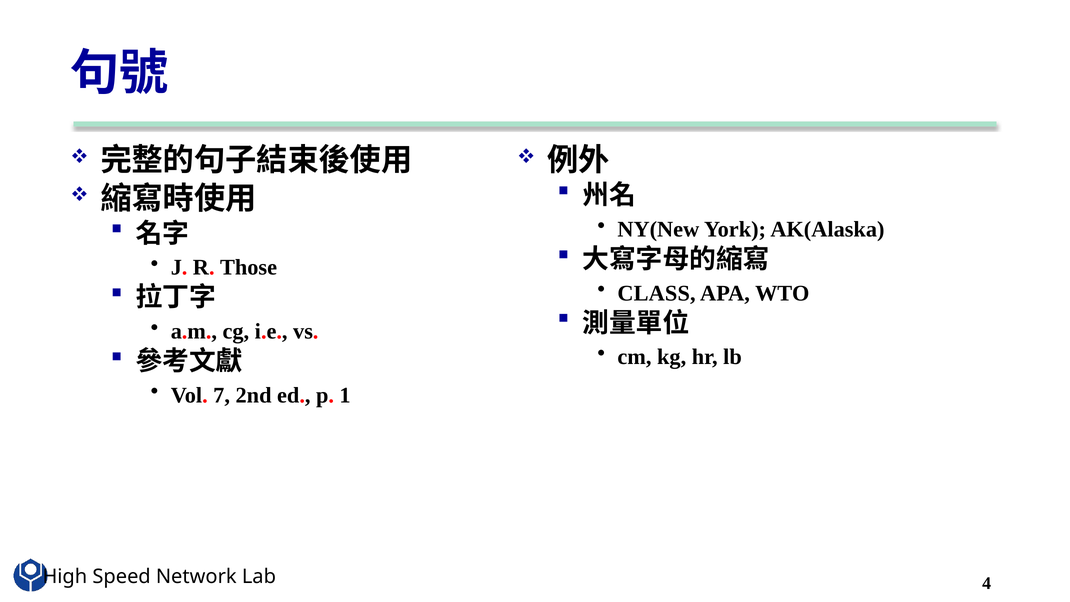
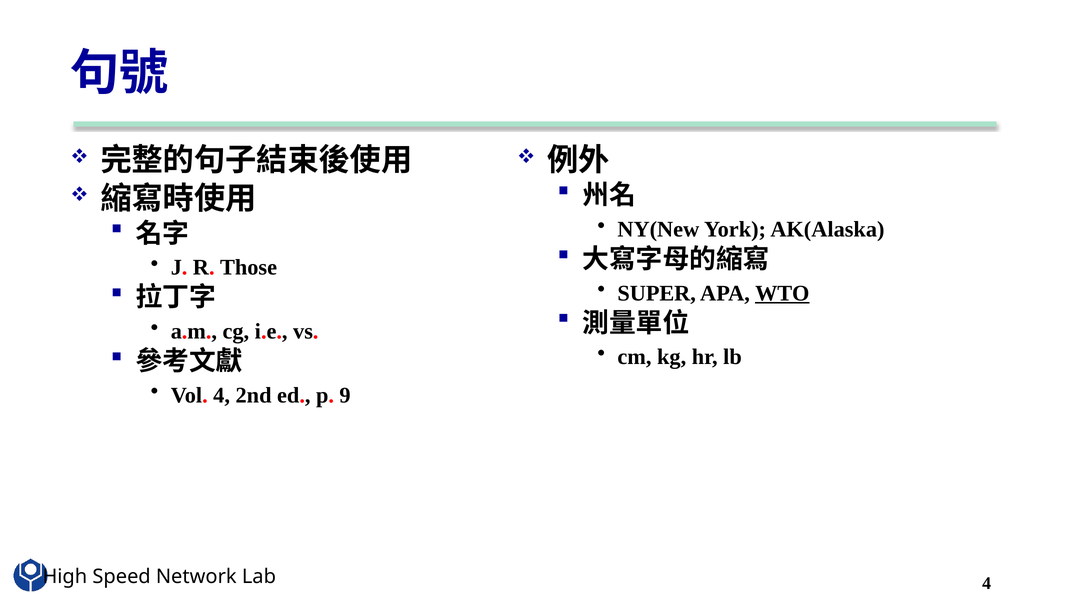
CLASS: CLASS -> SUPER
WTO underline: none -> present
Vol 7: 7 -> 4
1: 1 -> 9
